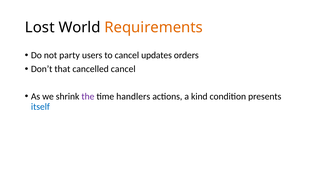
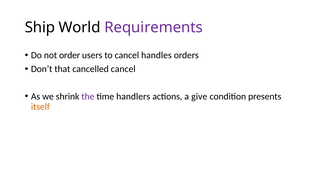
Lost: Lost -> Ship
Requirements colour: orange -> purple
party: party -> order
updates: updates -> handles
kind: kind -> give
itself colour: blue -> orange
